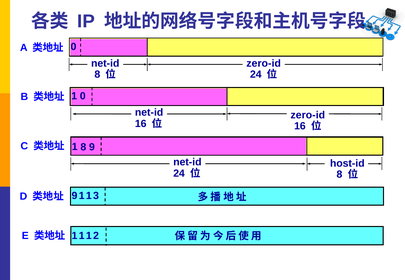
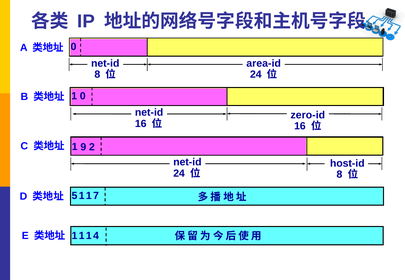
zero-id at (264, 63): zero-id -> area-id
9 at (92, 147): 9 -> 2
1 8: 8 -> 9
9 at (75, 196): 9 -> 5
3: 3 -> 7
2: 2 -> 4
